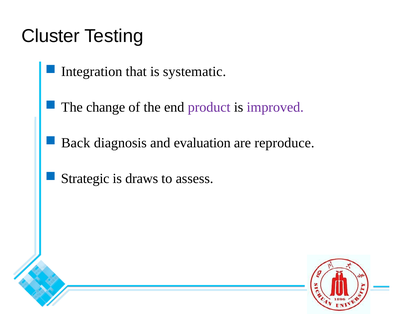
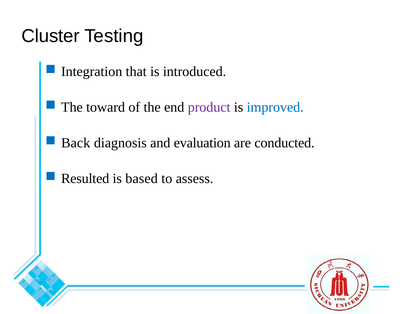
systematic: systematic -> introduced
change: change -> toward
improved colour: purple -> blue
reproduce: reproduce -> conducted
Strategic: Strategic -> Resulted
draws: draws -> based
